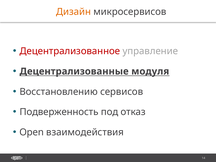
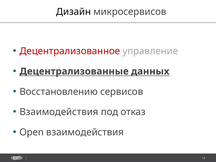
Дизайн colour: orange -> black
модуля: модуля -> данных
Подверженность at (59, 112): Подверженность -> Взаимодействия
